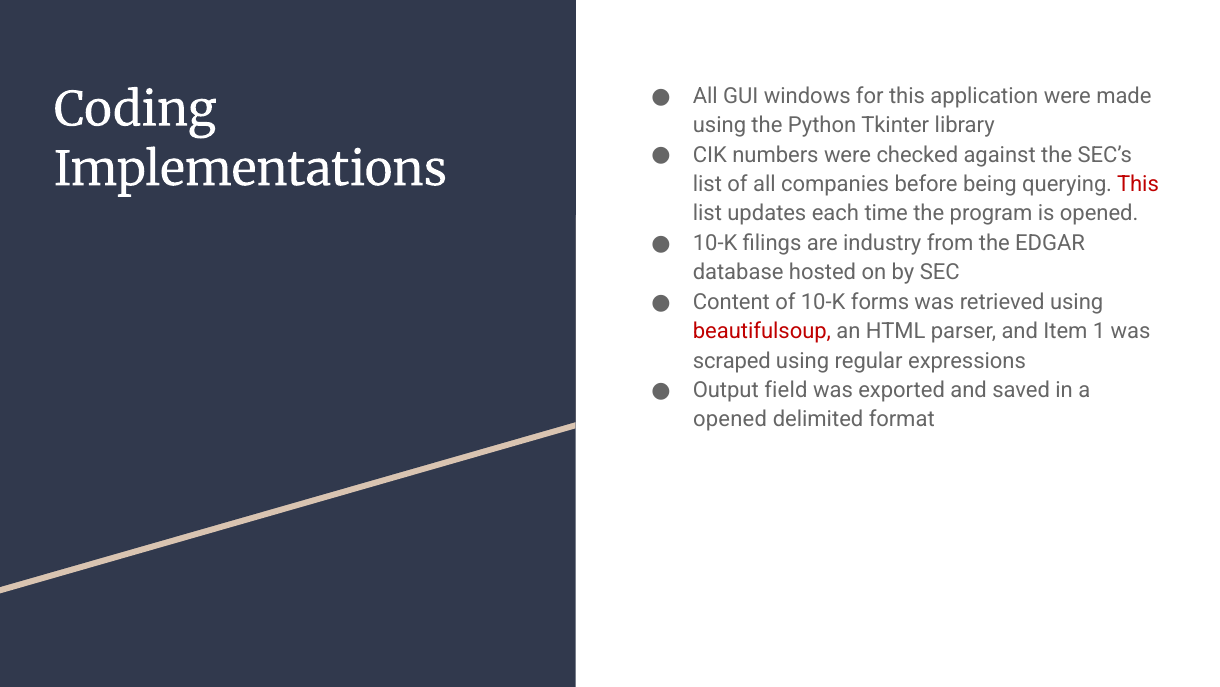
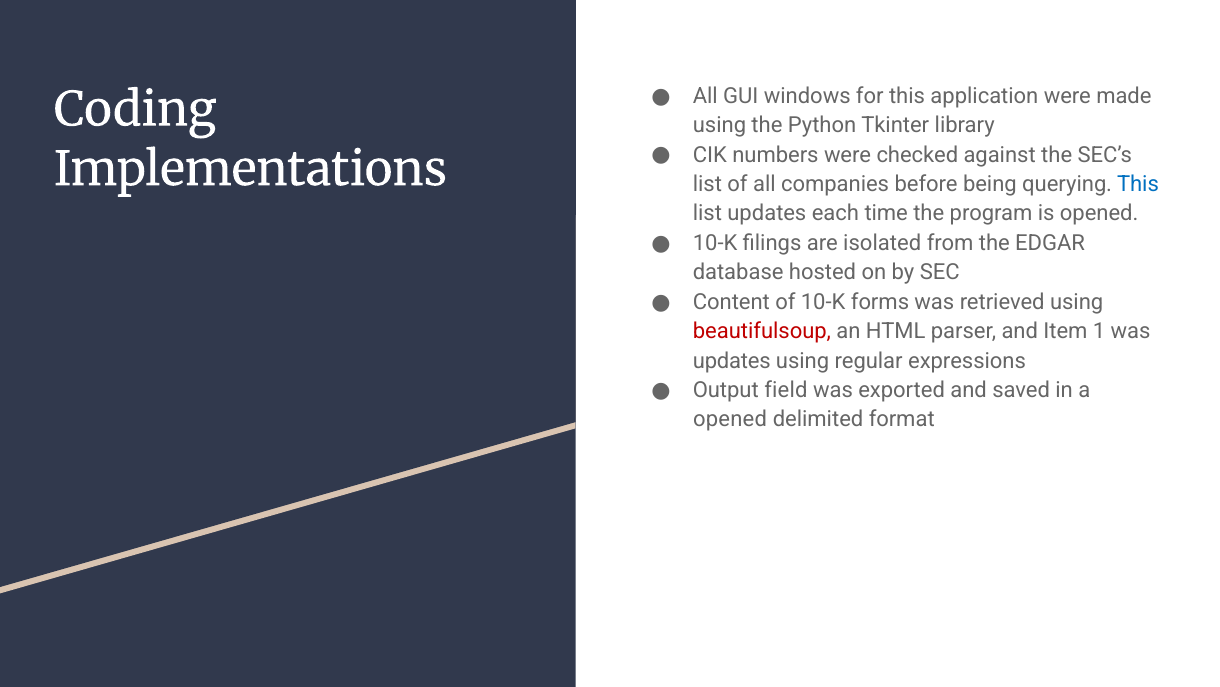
This at (1138, 184) colour: red -> blue
industry: industry -> isolated
scraped at (732, 360): scraped -> updates
